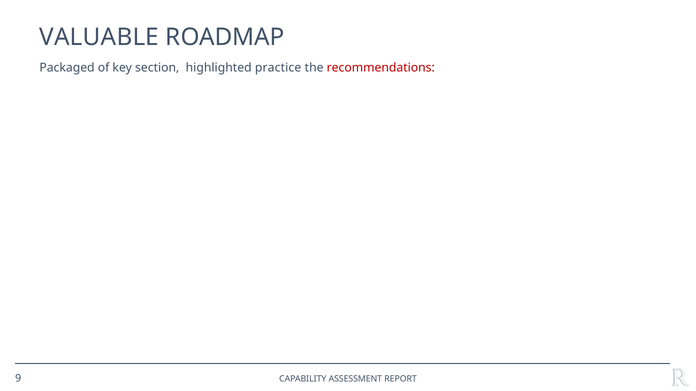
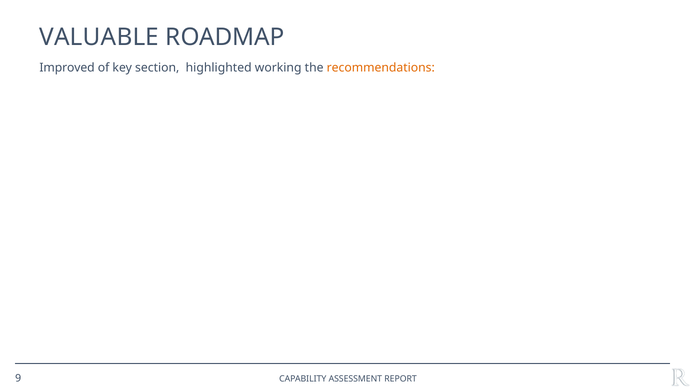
Packaged: Packaged -> Improved
practice: practice -> working
recommendations colour: red -> orange
